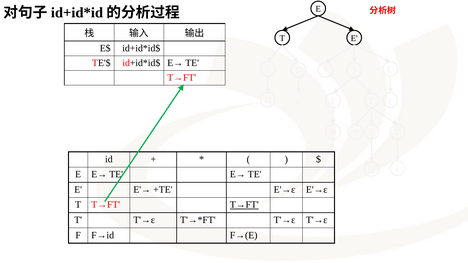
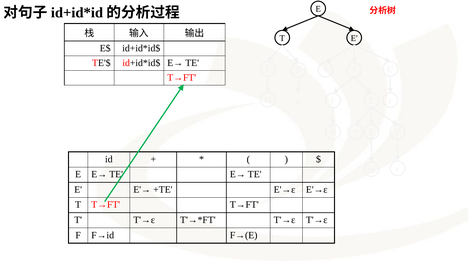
T→FT at (244, 205) underline: present -> none
